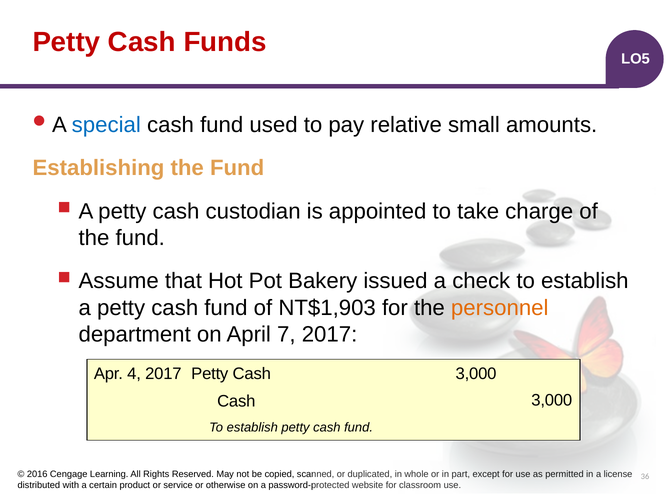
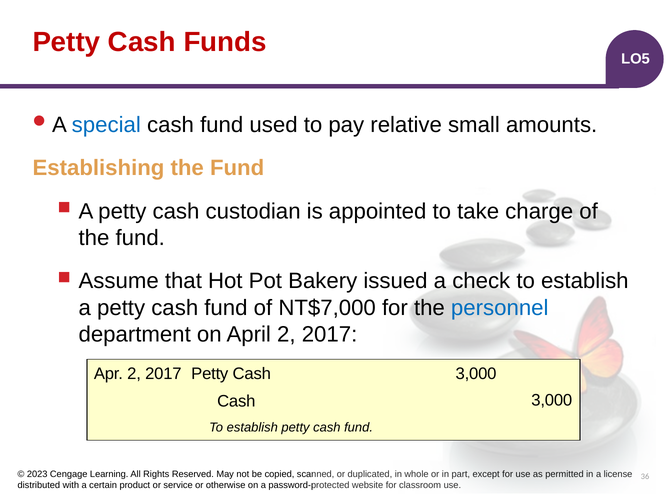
NT$1,903: NT$1,903 -> NT$7,000
personnel colour: orange -> blue
April 7: 7 -> 2
Apr 4: 4 -> 2
2016: 2016 -> 2023
